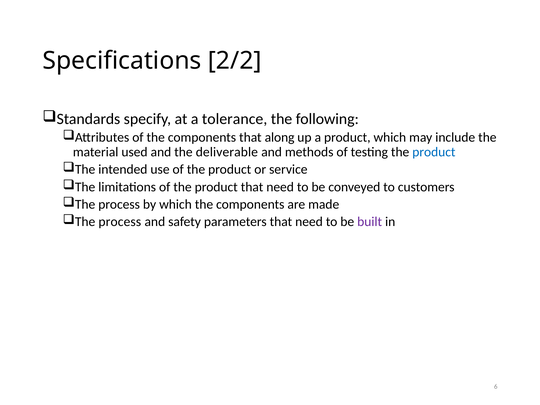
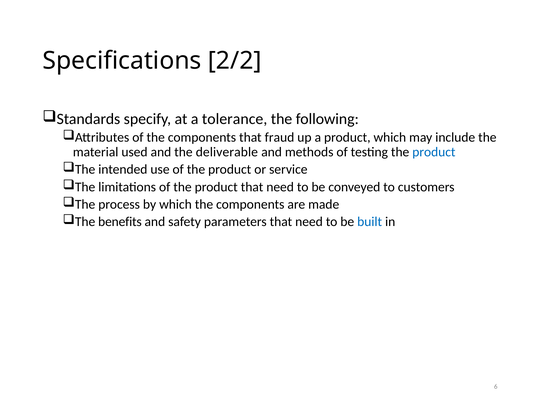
along: along -> fraud
process at (120, 222): process -> benefits
built colour: purple -> blue
